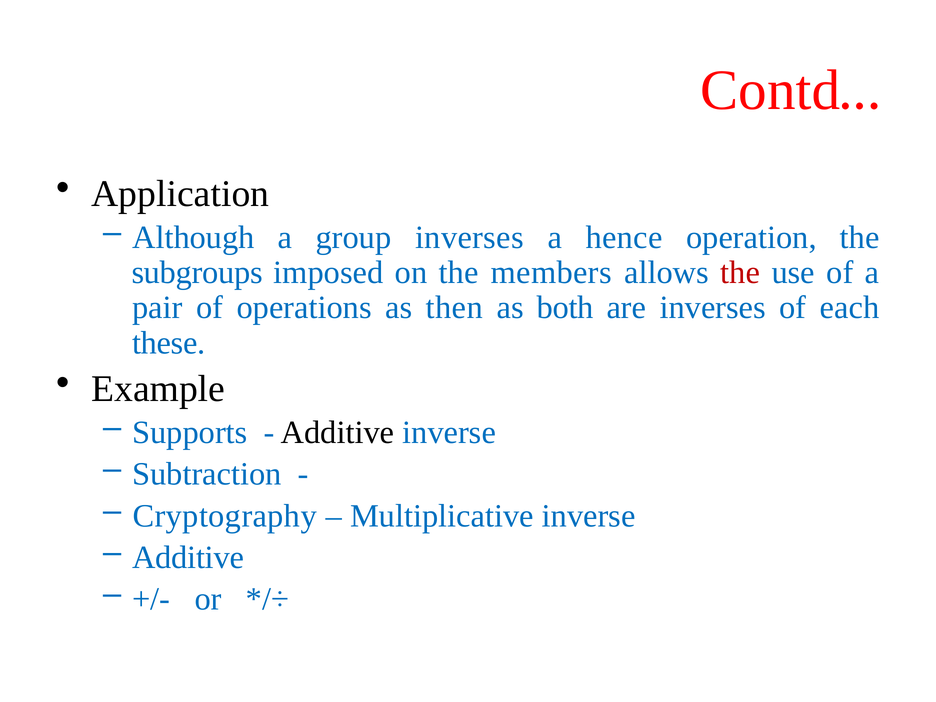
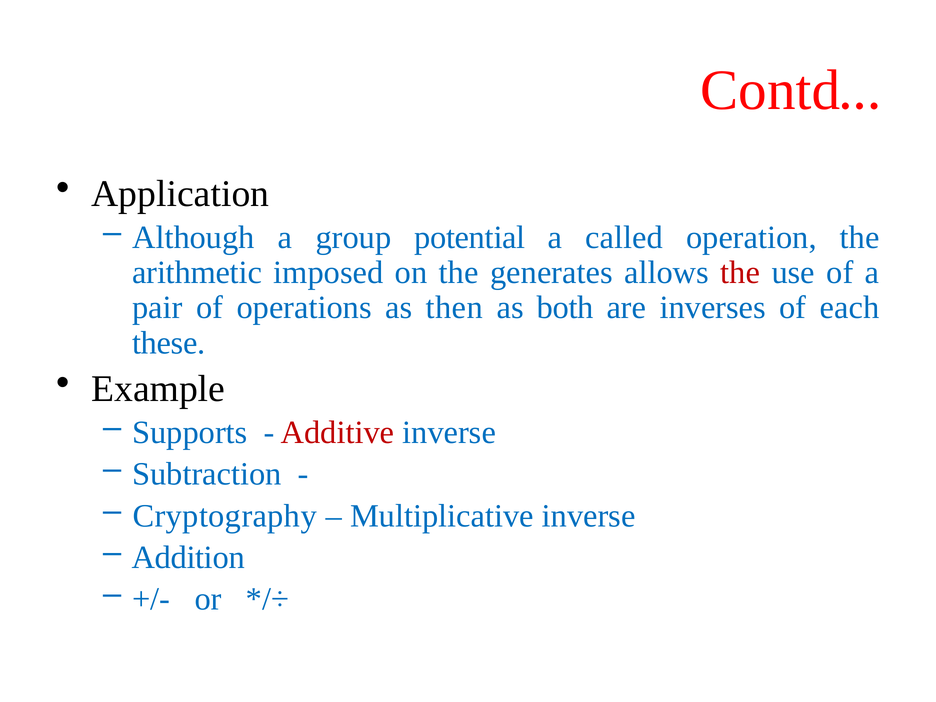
group inverses: inverses -> potential
hence: hence -> called
subgroups: subgroups -> arithmetic
members: members -> generates
Additive at (338, 433) colour: black -> red
Additive at (188, 558): Additive -> Addition
